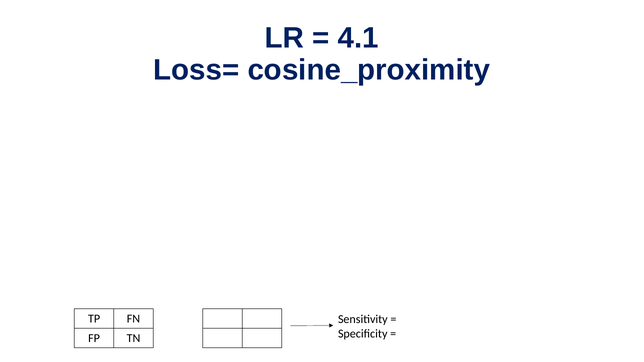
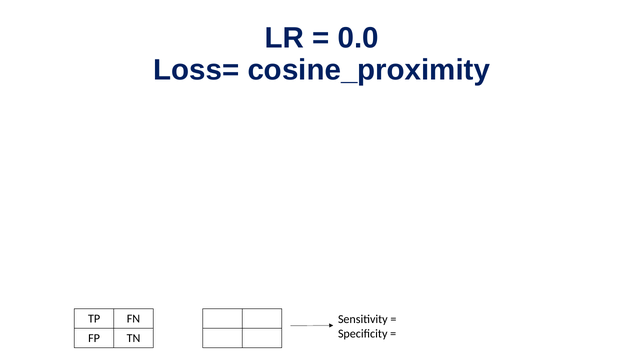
4.1: 4.1 -> 0.0
